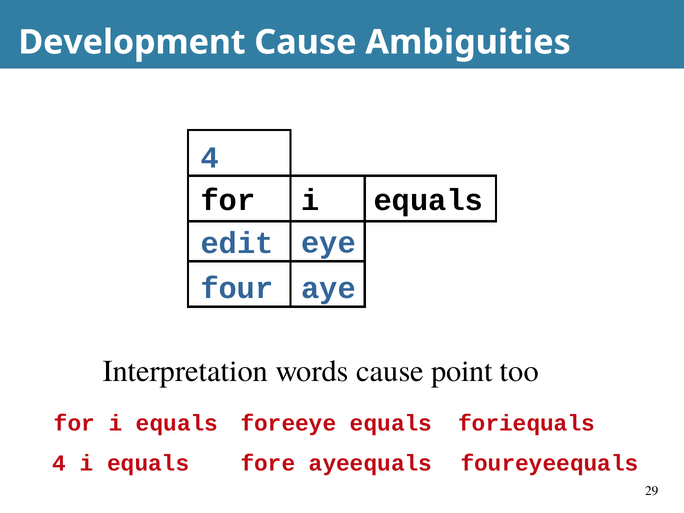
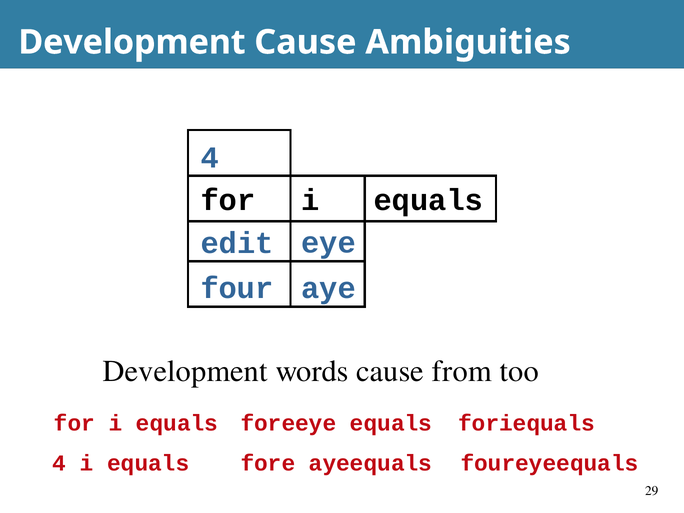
Interpretation at (185, 371): Interpretation -> Development
point: point -> from
